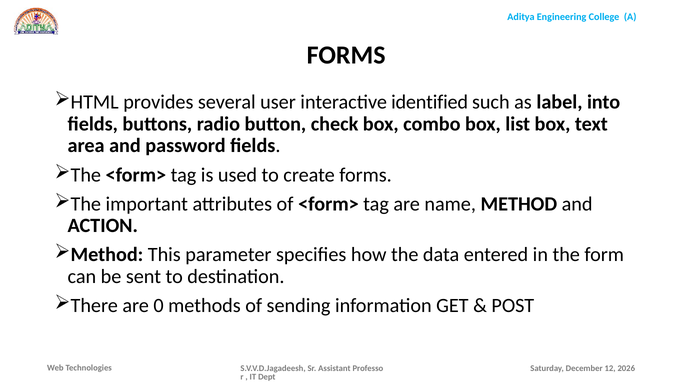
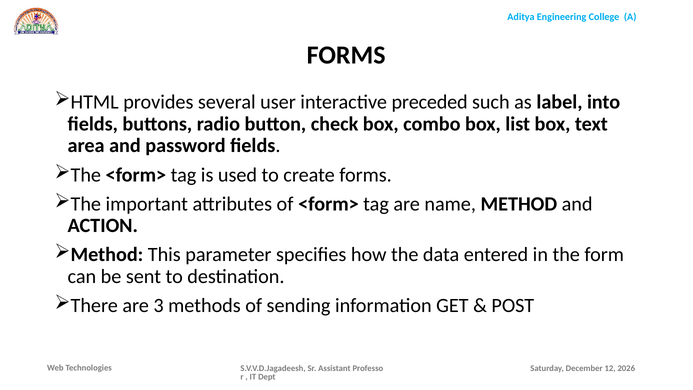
identified: identified -> preceded
0: 0 -> 3
